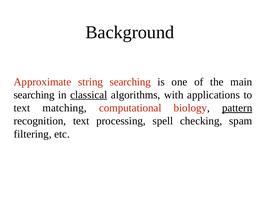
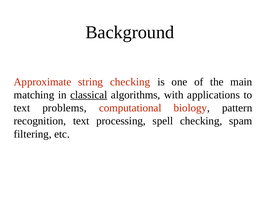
string searching: searching -> checking
searching at (34, 95): searching -> matching
matching: matching -> problems
pattern underline: present -> none
